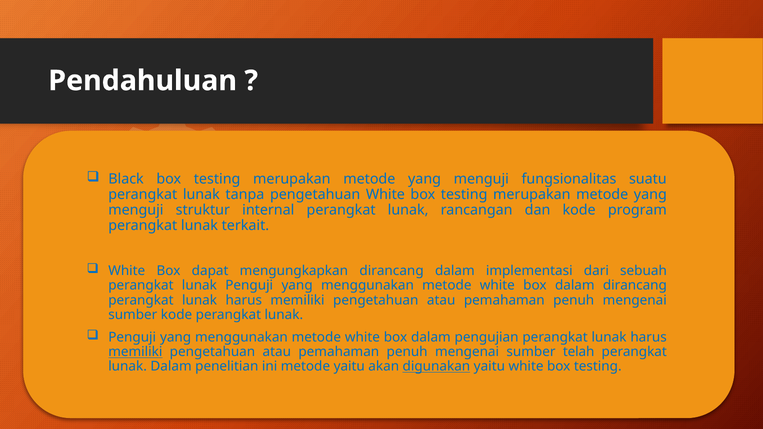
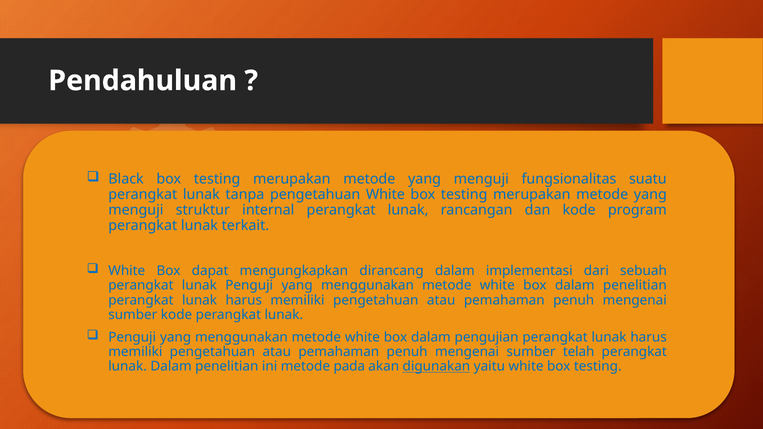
box dalam dirancang: dirancang -> penelitian
memiliki at (135, 352) underline: present -> none
metode yaitu: yaitu -> pada
